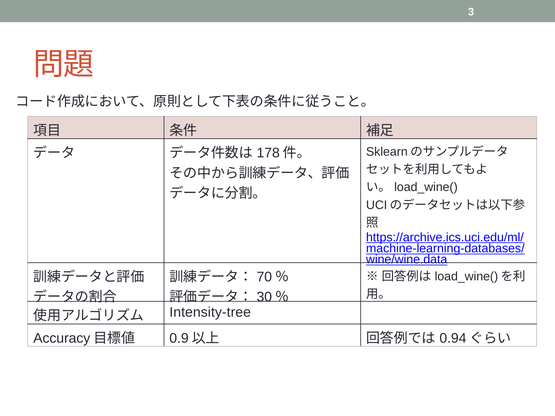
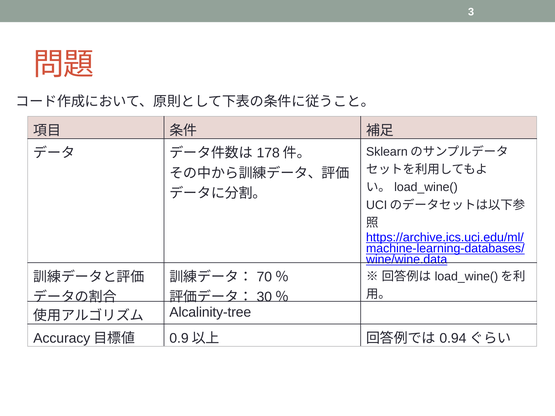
Intensity-tree: Intensity-tree -> Alcalinity-tree
